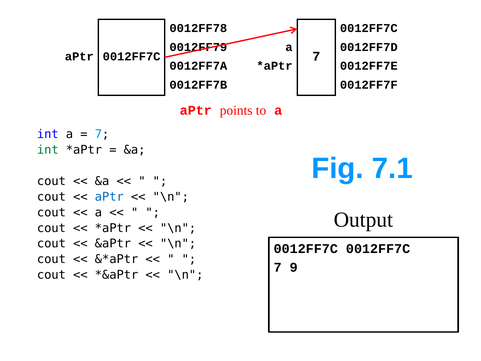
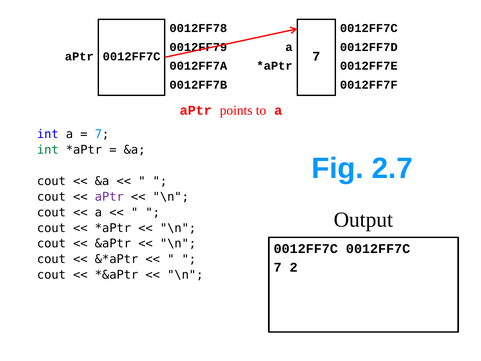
7.1: 7.1 -> 2.7
aPtr at (109, 197) colour: blue -> purple
9: 9 -> 2
